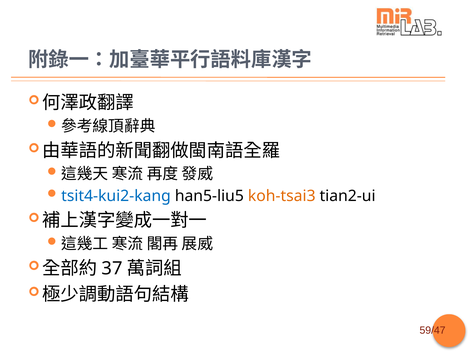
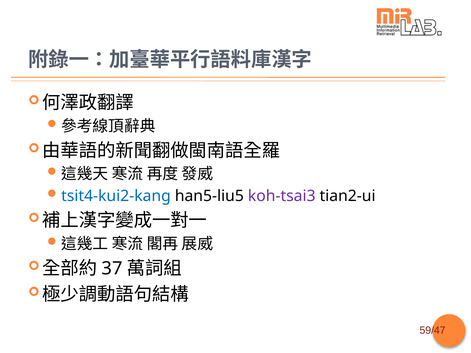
koh-tsai3 colour: orange -> purple
